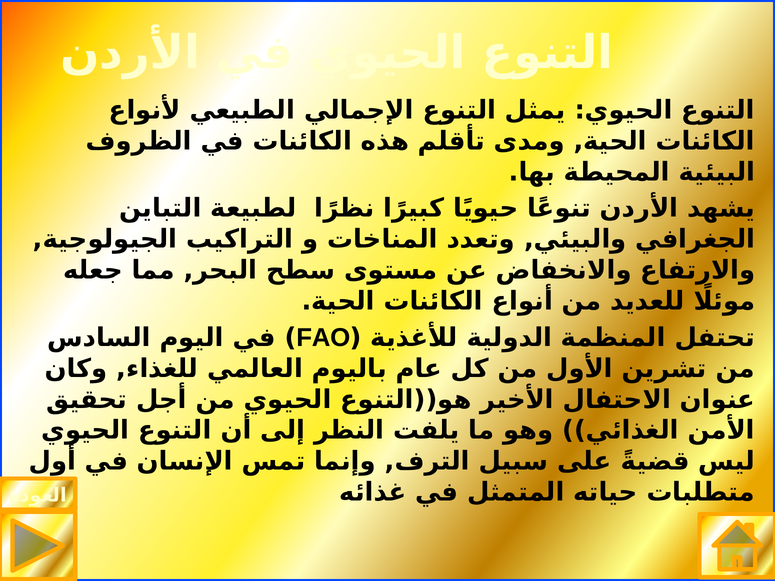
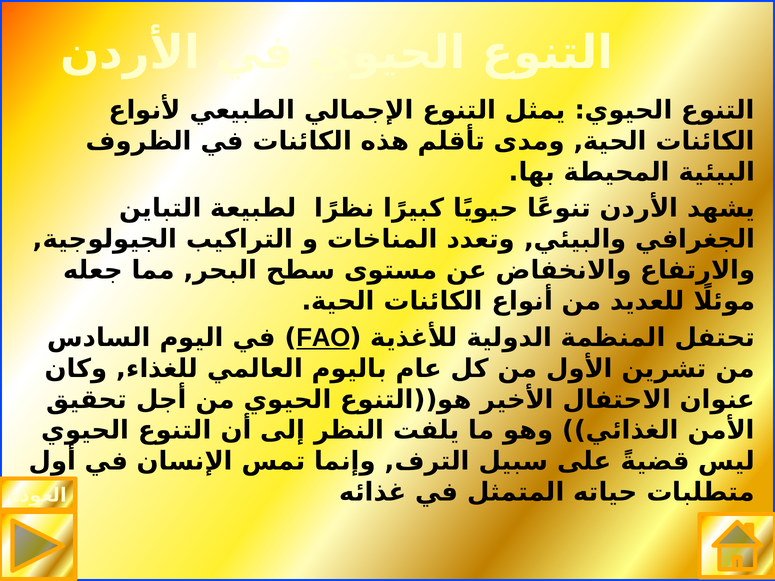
FAO underline: none -> present
